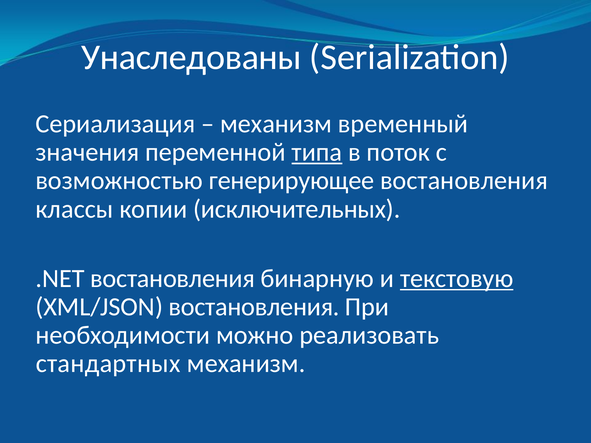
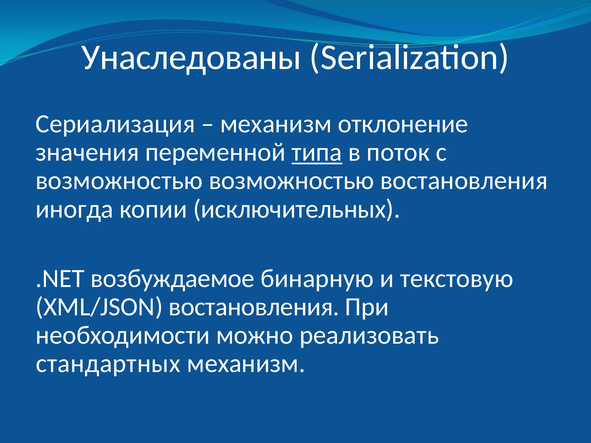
временный: временный -> отклонение
возможностью генерирующее: генерирующее -> возможностью
классы: классы -> иногда
.NET востановления: востановления -> возбуждаемое
текстовую underline: present -> none
